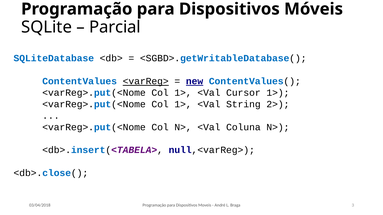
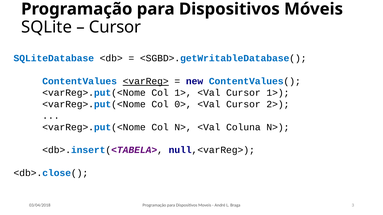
Parcial at (115, 27): Parcial -> Cursor
new underline: present -> none
1> at (183, 104): 1> -> 0>
String at (243, 104): String -> Cursor
